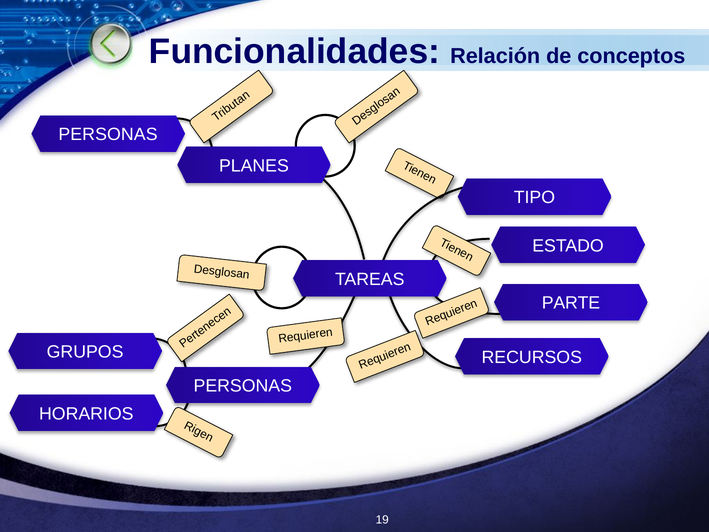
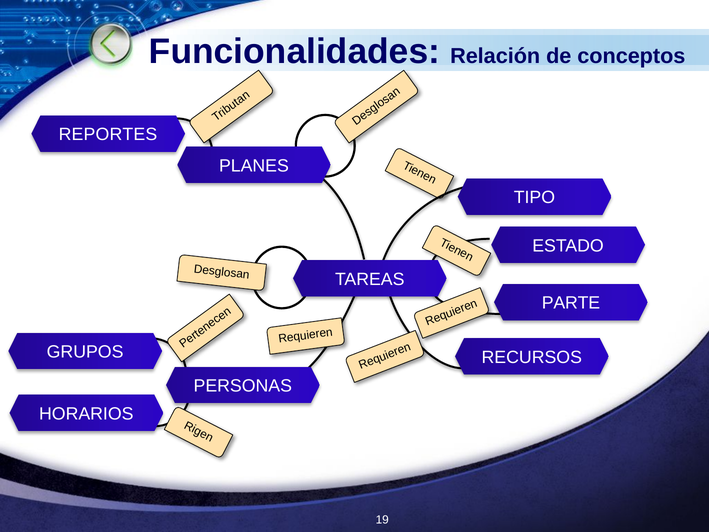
PERSONAS at (108, 134): PERSONAS -> REPORTES
